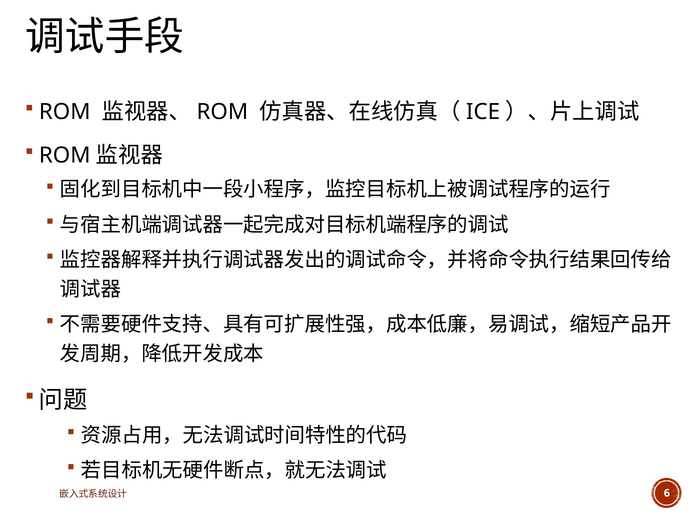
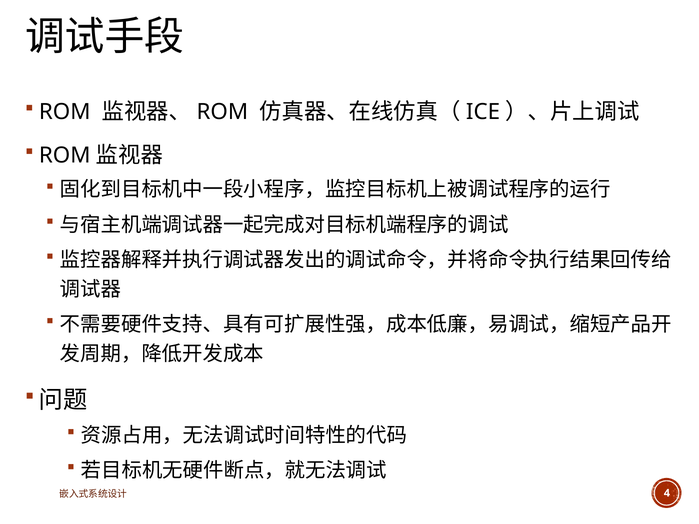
6: 6 -> 4
